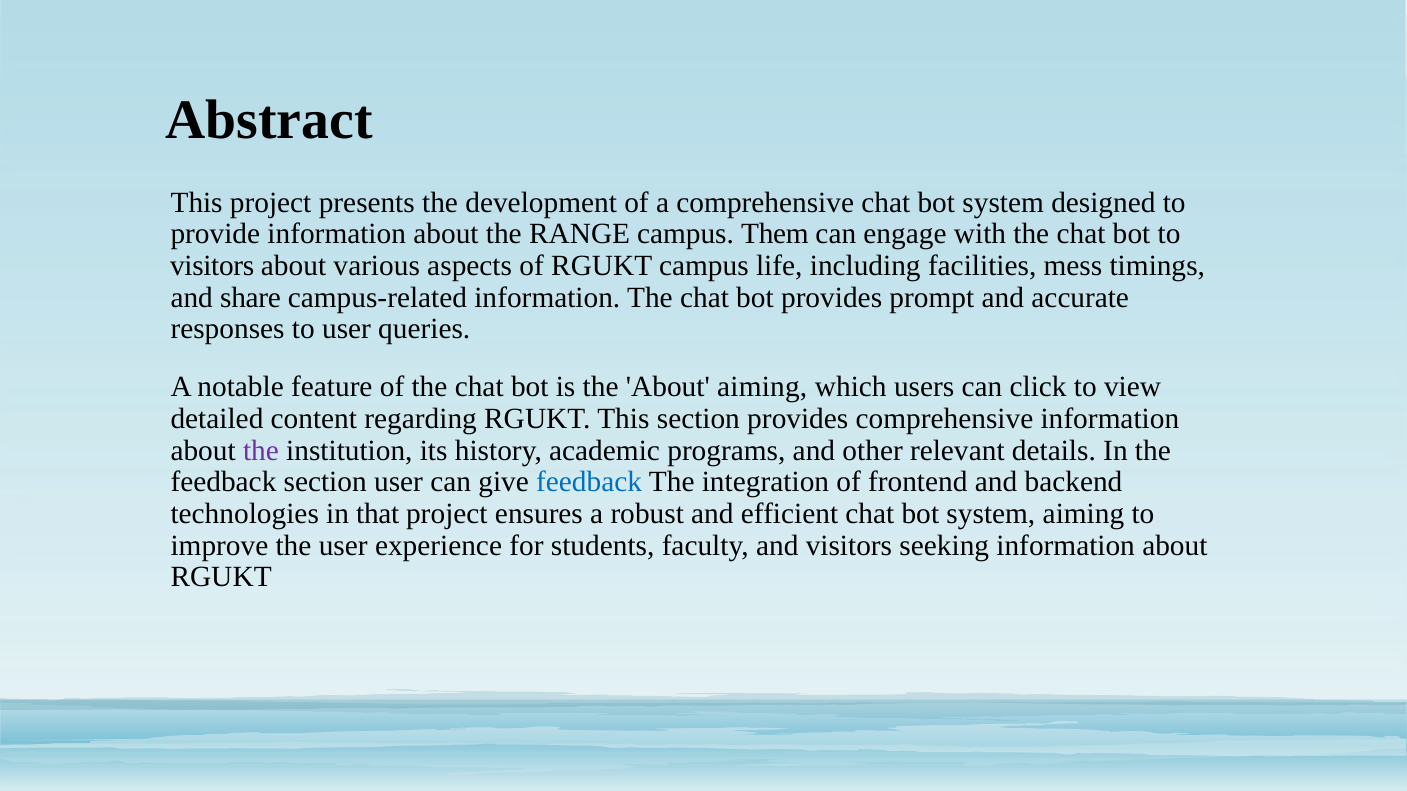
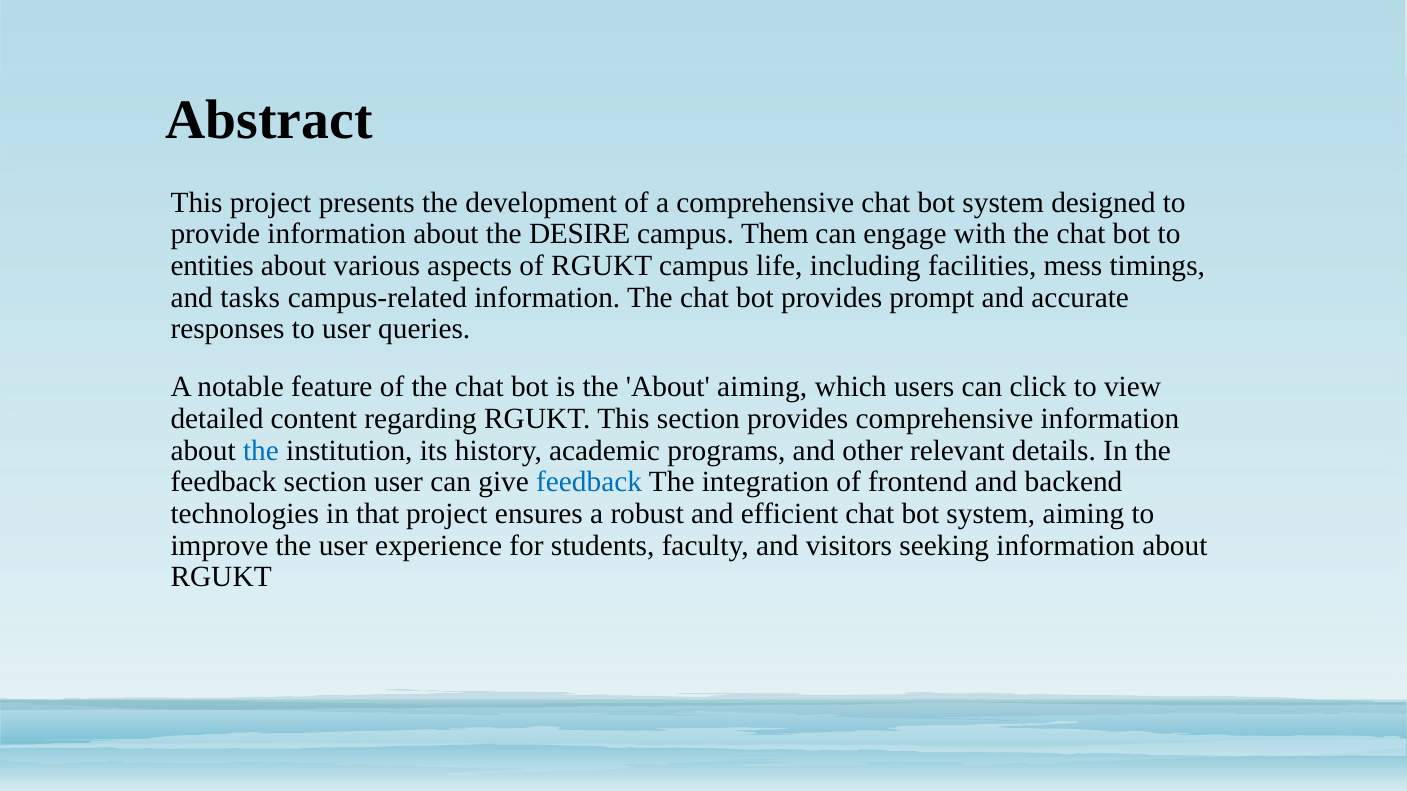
RANGE: RANGE -> DESIRE
visitors at (212, 266): visitors -> entities
share: share -> tasks
the at (261, 451) colour: purple -> blue
